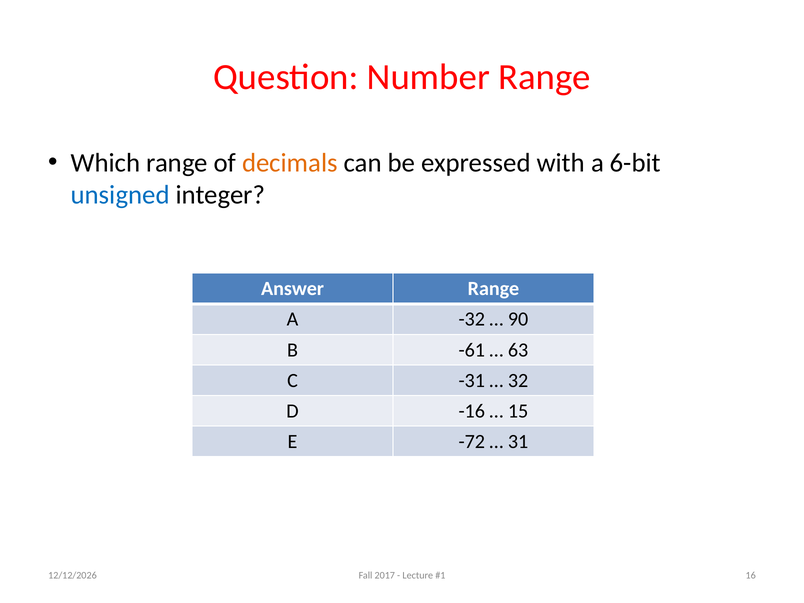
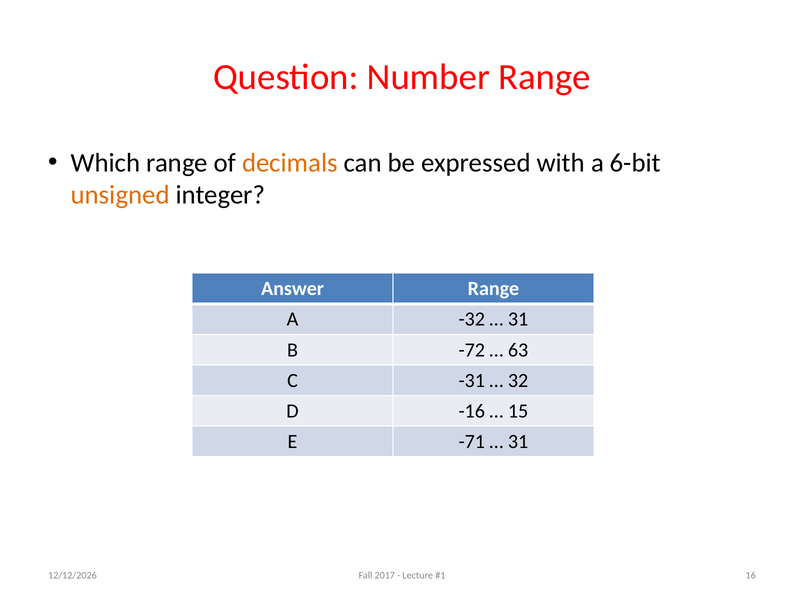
unsigned colour: blue -> orange
90 at (518, 319): 90 -> 31
-61: -61 -> -72
-72: -72 -> -71
